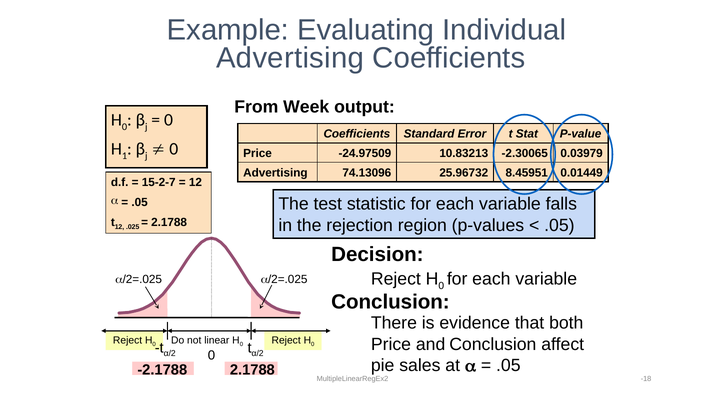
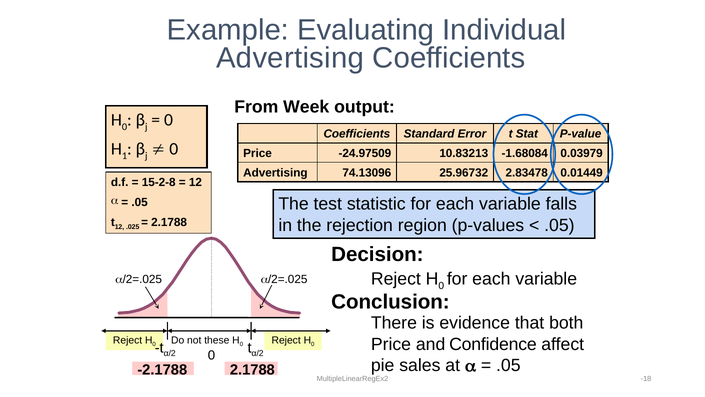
-2.30065: -2.30065 -> -1.68084
8.45951: 8.45951 -> 2.83478
15-2-7: 15-2-7 -> 15-2-8
linear: linear -> these
and Conclusion: Conclusion -> Confidence
